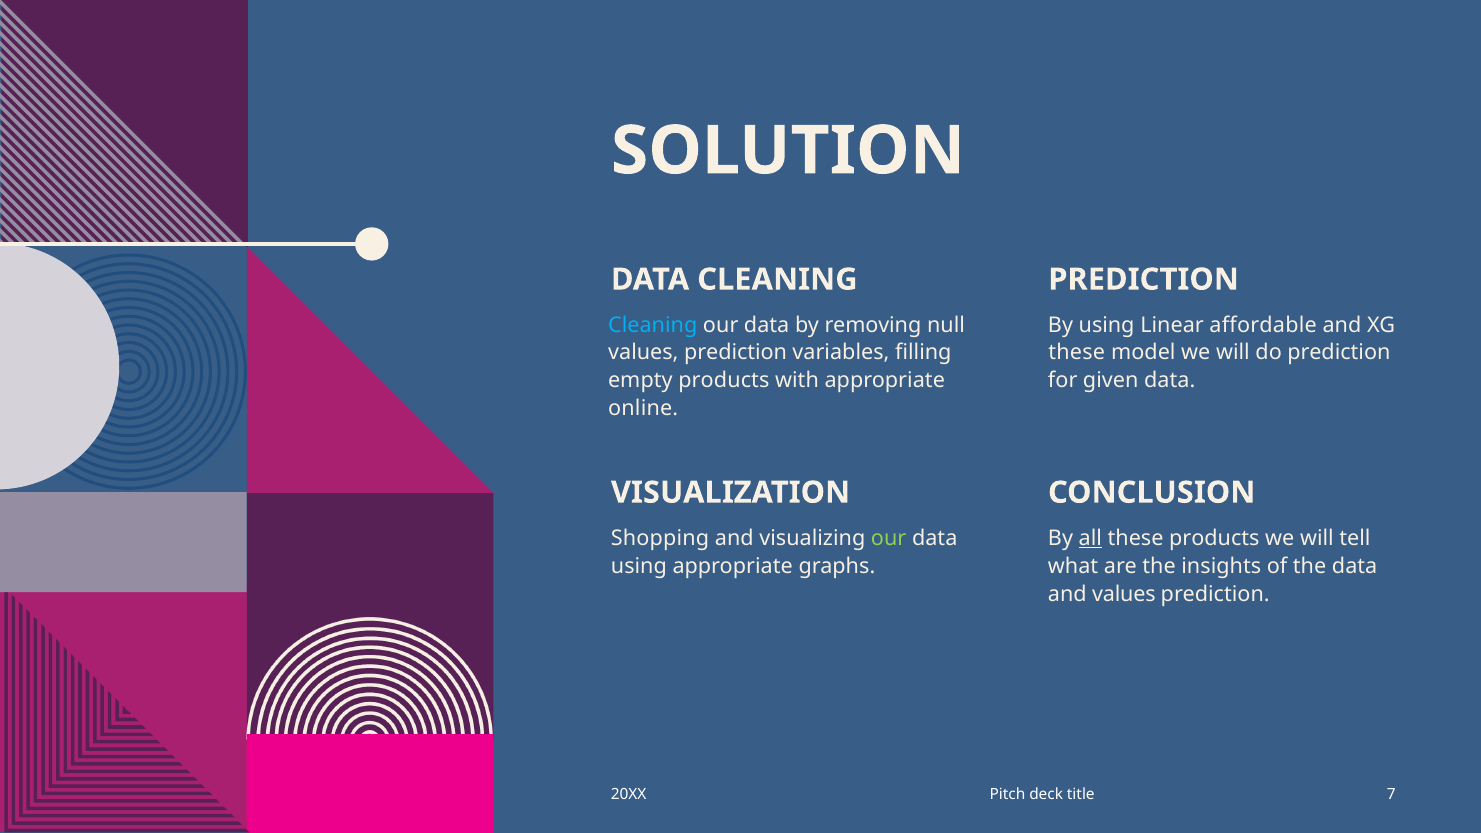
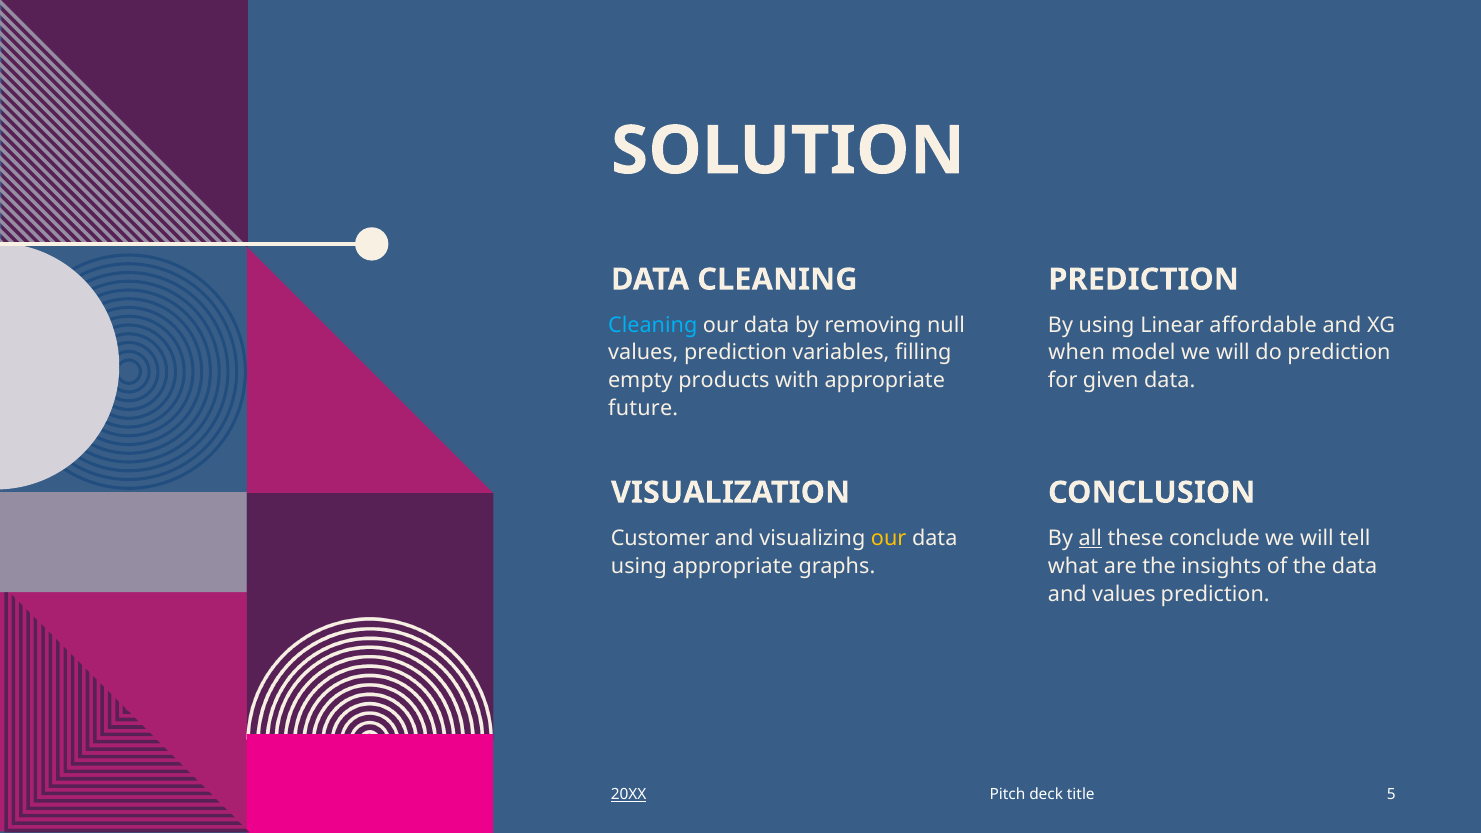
these at (1077, 353): these -> when
online: online -> future
these products: products -> conclude
Shopping: Shopping -> Customer
our at (889, 539) colour: light green -> yellow
20XX underline: none -> present
7: 7 -> 5
